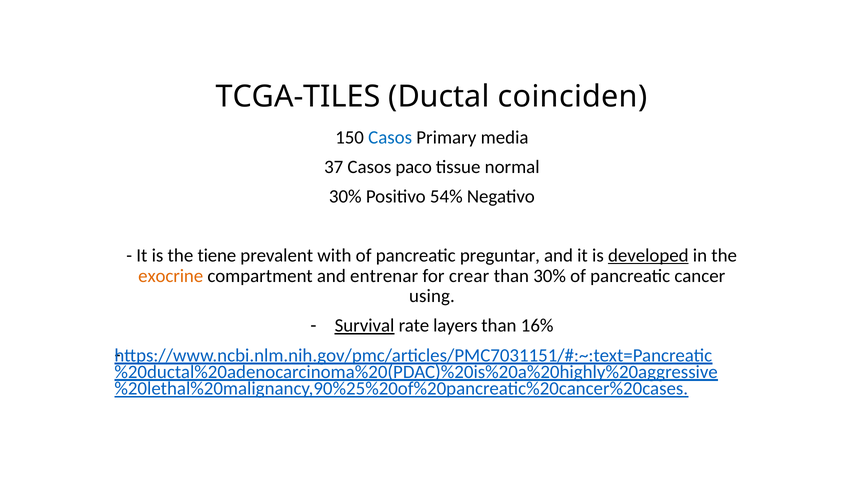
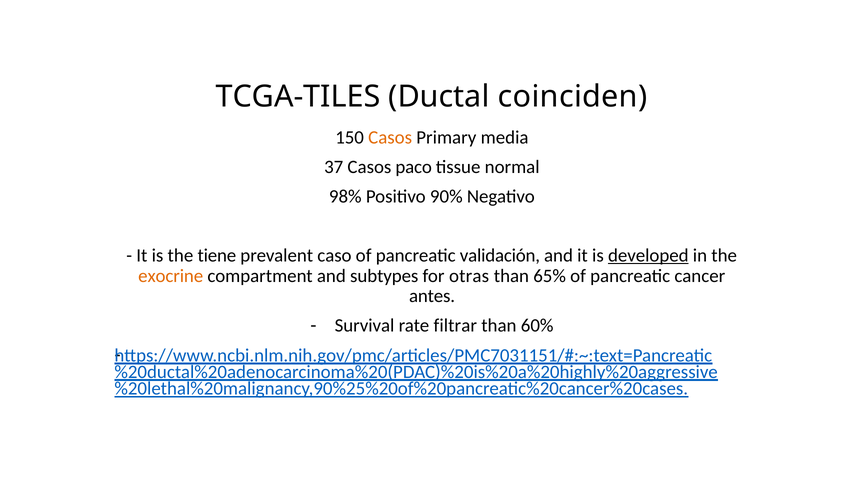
Casos at (390, 138) colour: blue -> orange
30% at (345, 197): 30% -> 98%
54%: 54% -> 90%
with: with -> caso
preguntar: preguntar -> validación
entrenar: entrenar -> subtypes
crear: crear -> otras
than 30%: 30% -> 65%
using: using -> antes
Survival underline: present -> none
layers: layers -> filtrar
16%: 16% -> 60%
